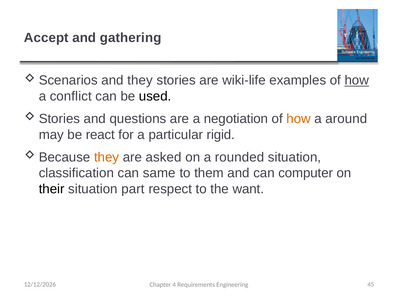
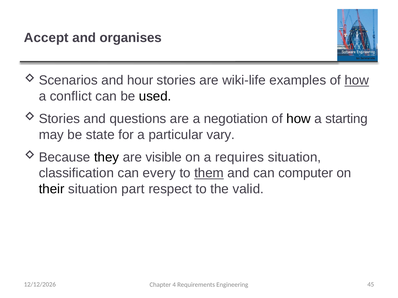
gathering: gathering -> organises
and they: they -> hour
how at (299, 119) colour: orange -> black
around: around -> starting
react: react -> state
rigid: rigid -> vary
they at (107, 157) colour: orange -> black
asked: asked -> visible
rounded: rounded -> requires
same: same -> every
them underline: none -> present
want: want -> valid
